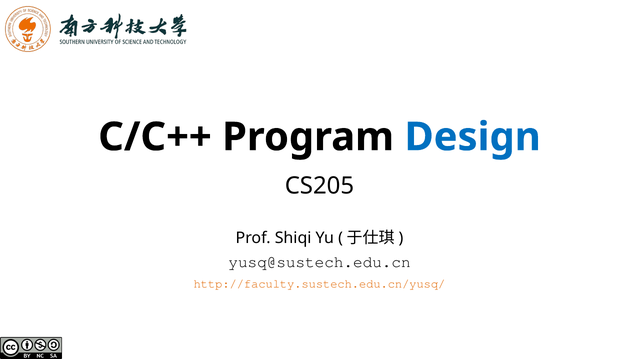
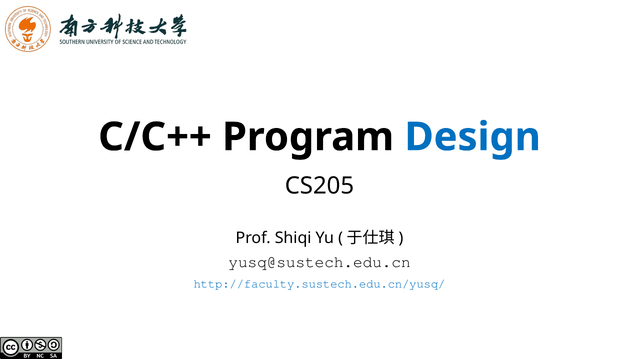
http://faculty.sustech.edu.cn/yusq/ colour: orange -> blue
